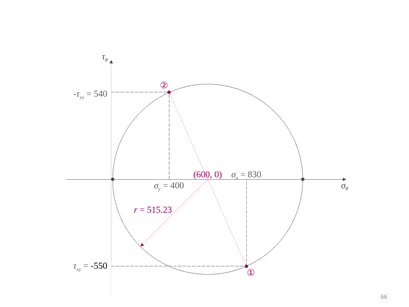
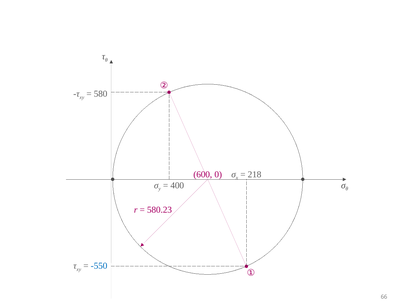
540: 540 -> 580
830: 830 -> 218
515.23: 515.23 -> 580.23
-550 colour: black -> blue
